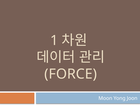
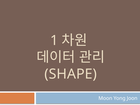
FORCE: FORCE -> SHAPE
